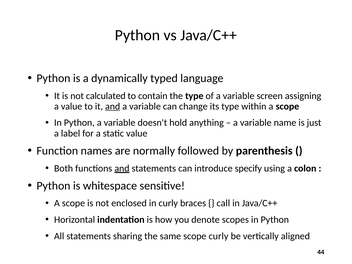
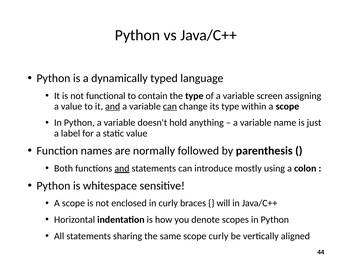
calculated: calculated -> functional
can at (170, 106) underline: none -> present
specify: specify -> mostly
call: call -> will
